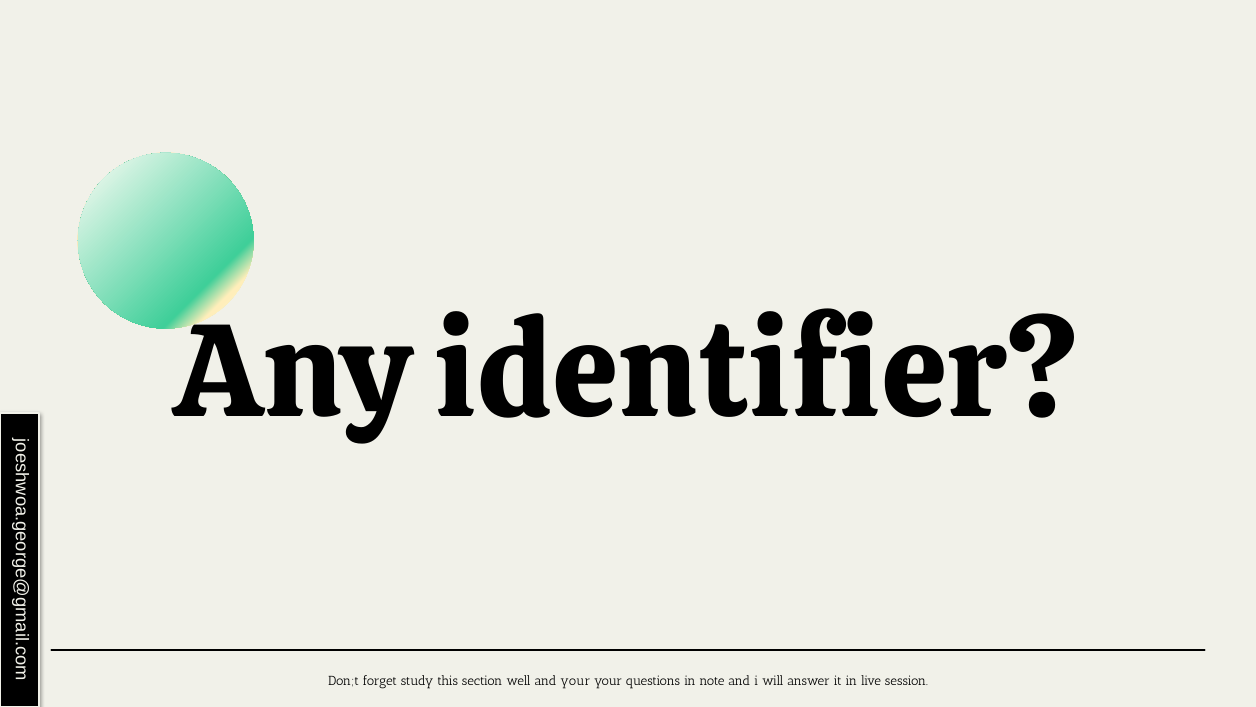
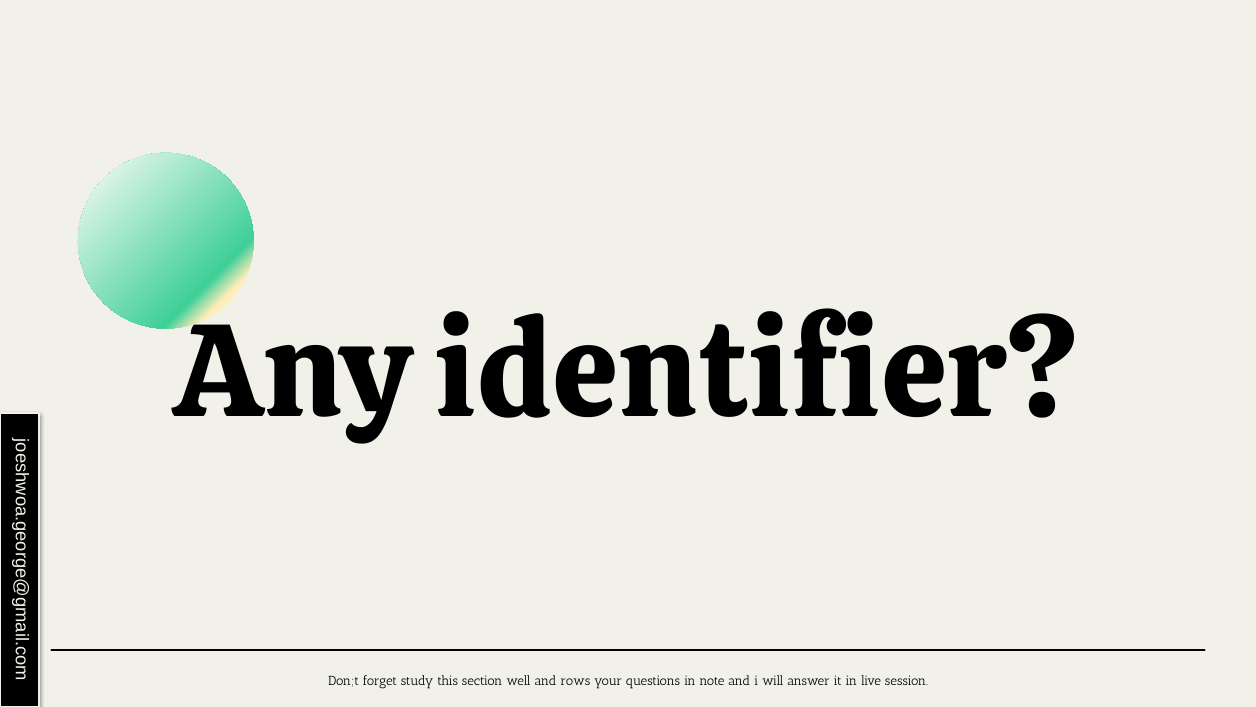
and your: your -> rows
